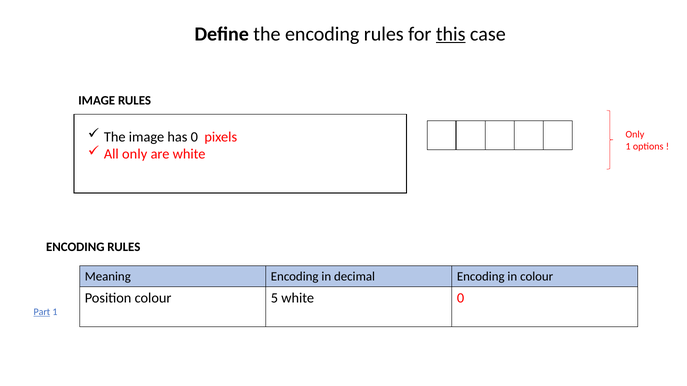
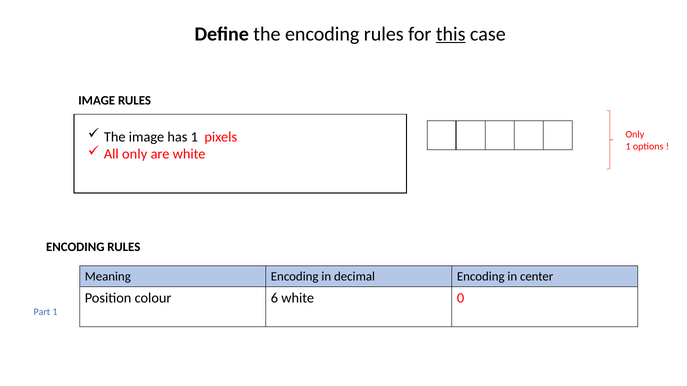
has 0: 0 -> 1
in colour: colour -> center
5: 5 -> 6
Part underline: present -> none
